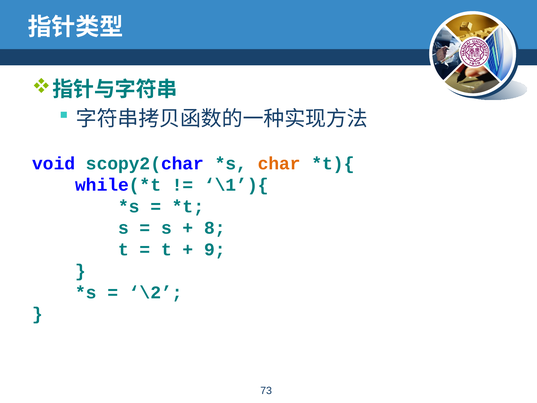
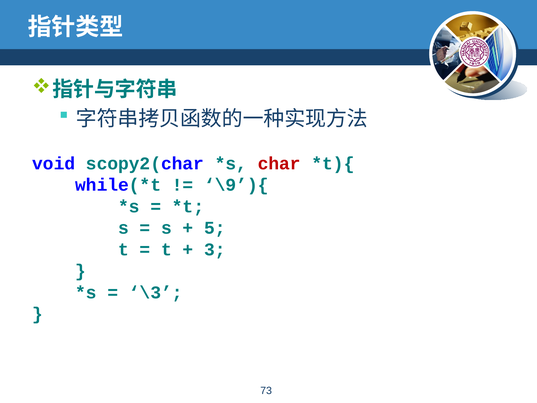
char colour: orange -> red
\1’){: \1’){ -> \9’){
8: 8 -> 5
9: 9 -> 3
\2: \2 -> \3
